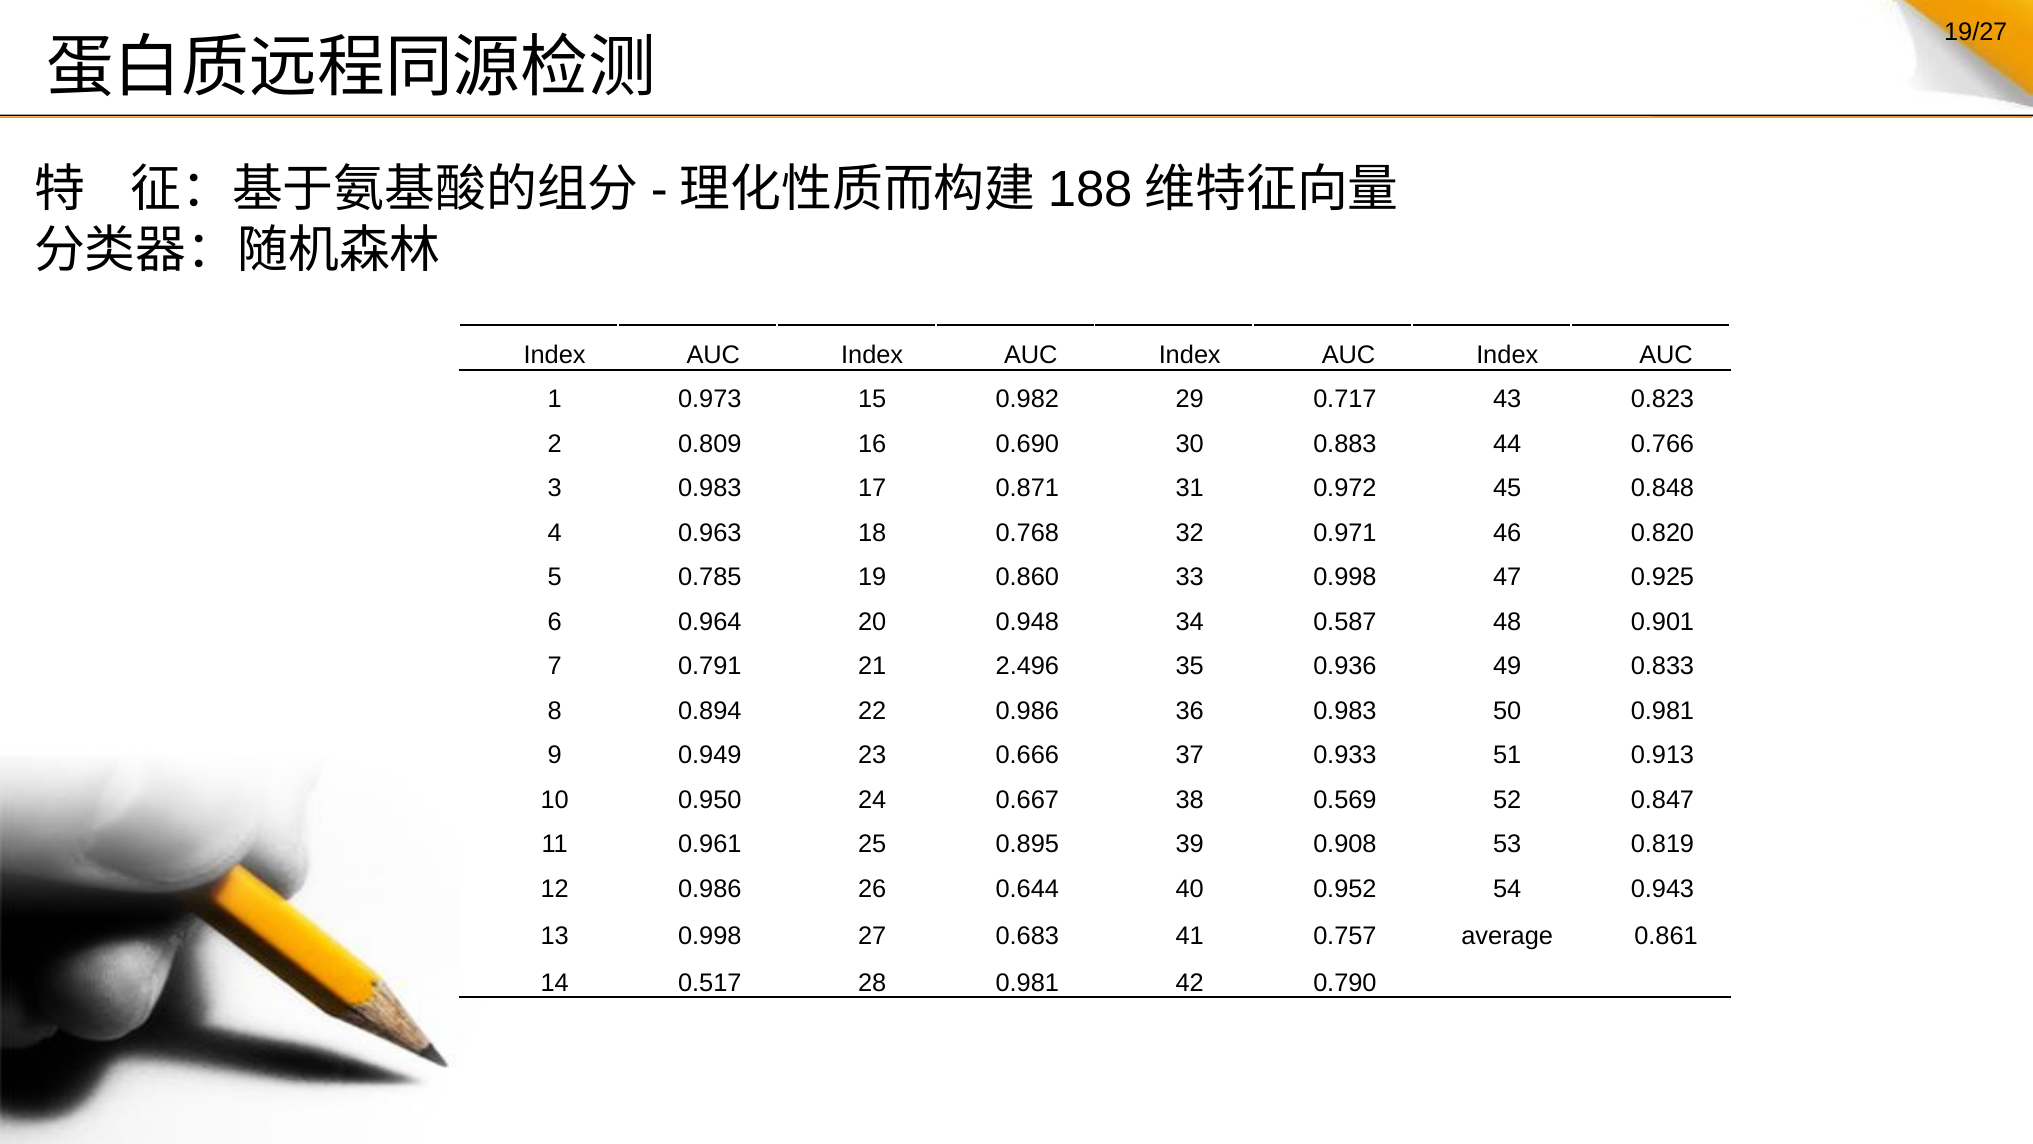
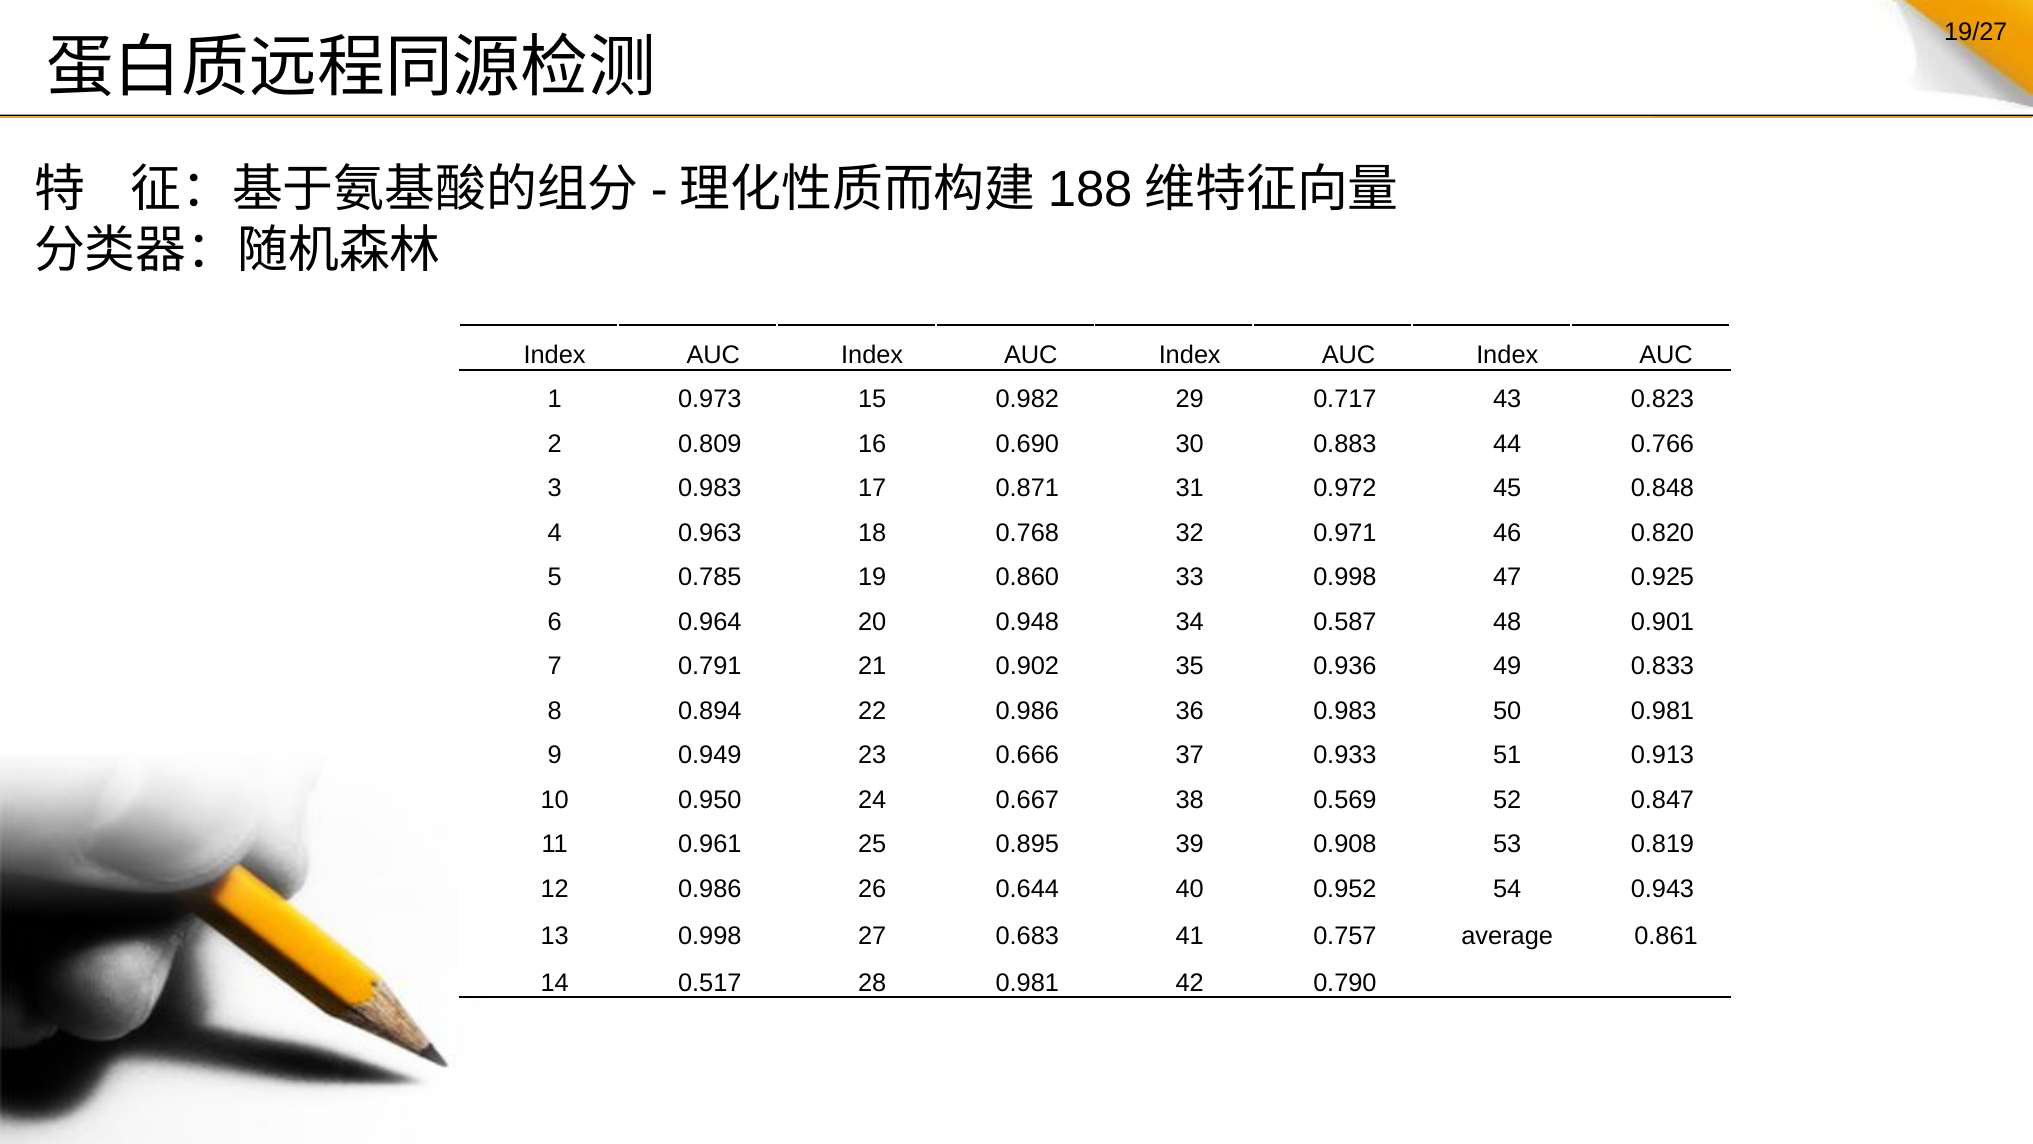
2.496: 2.496 -> 0.902
